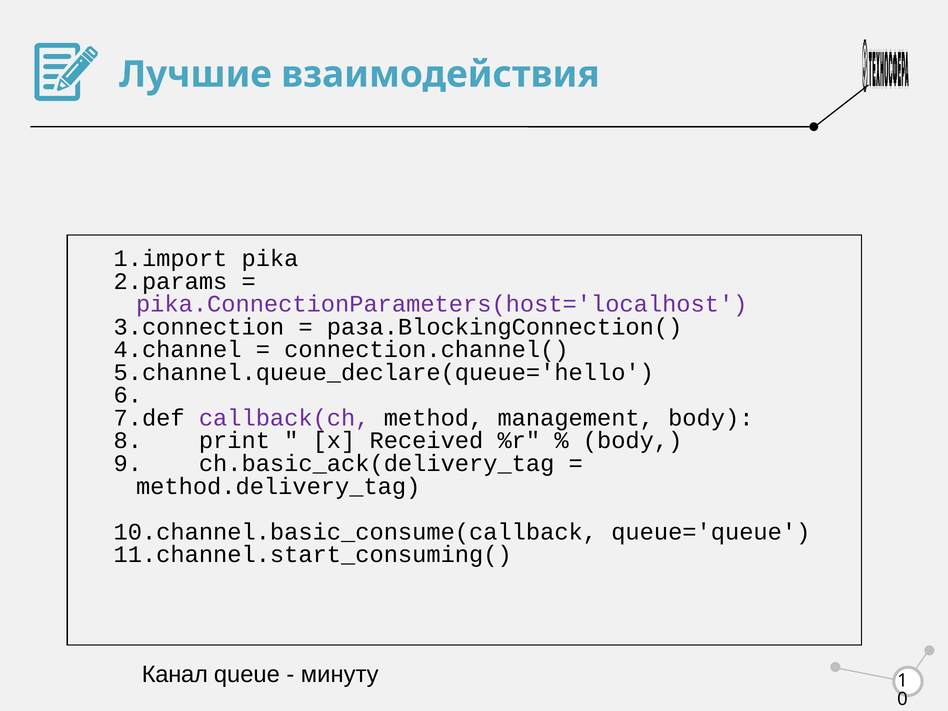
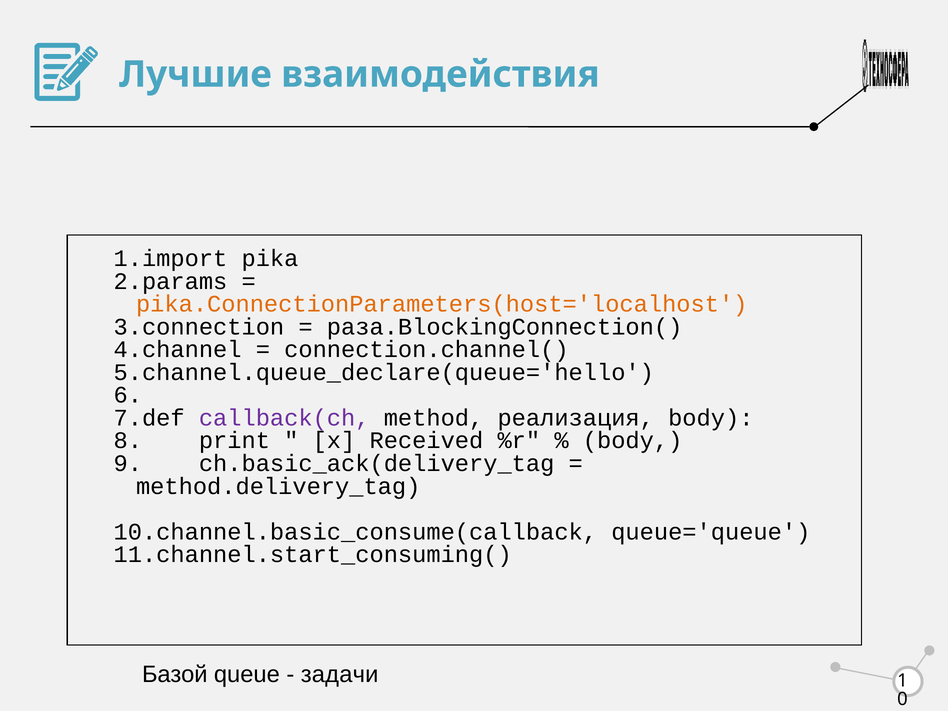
pika.ConnectionParameters(host='localhost colour: purple -> orange
management: management -> реализация
Канал: Канал -> Базой
минуту: минуту -> задачи
